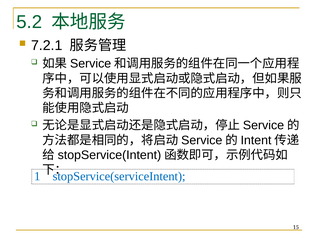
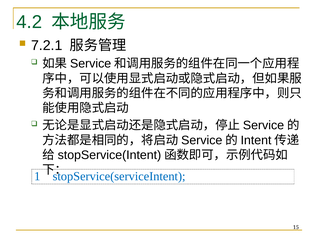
5.2: 5.2 -> 4.2
